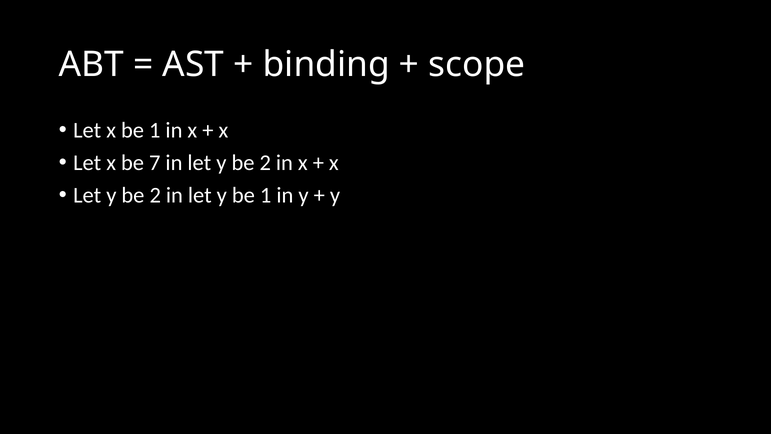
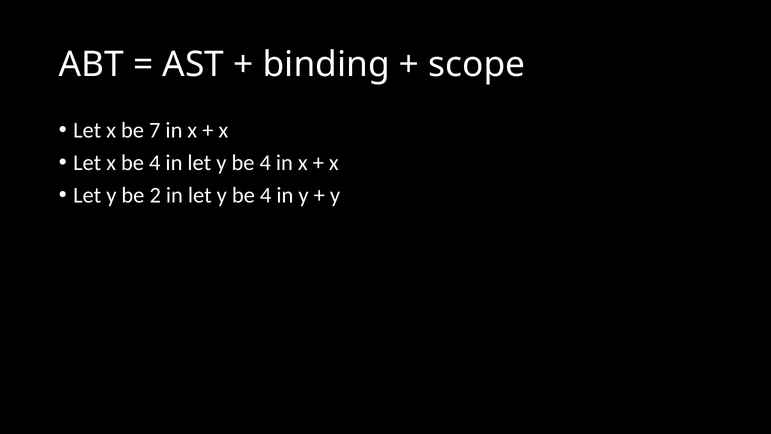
x be 1: 1 -> 7
x be 7: 7 -> 4
2 at (265, 163): 2 -> 4
1 at (266, 195): 1 -> 4
